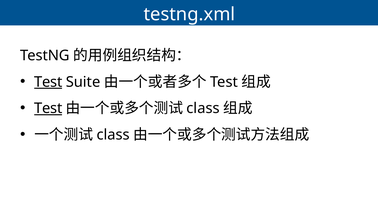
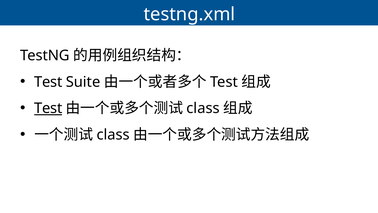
Test at (48, 82) underline: present -> none
